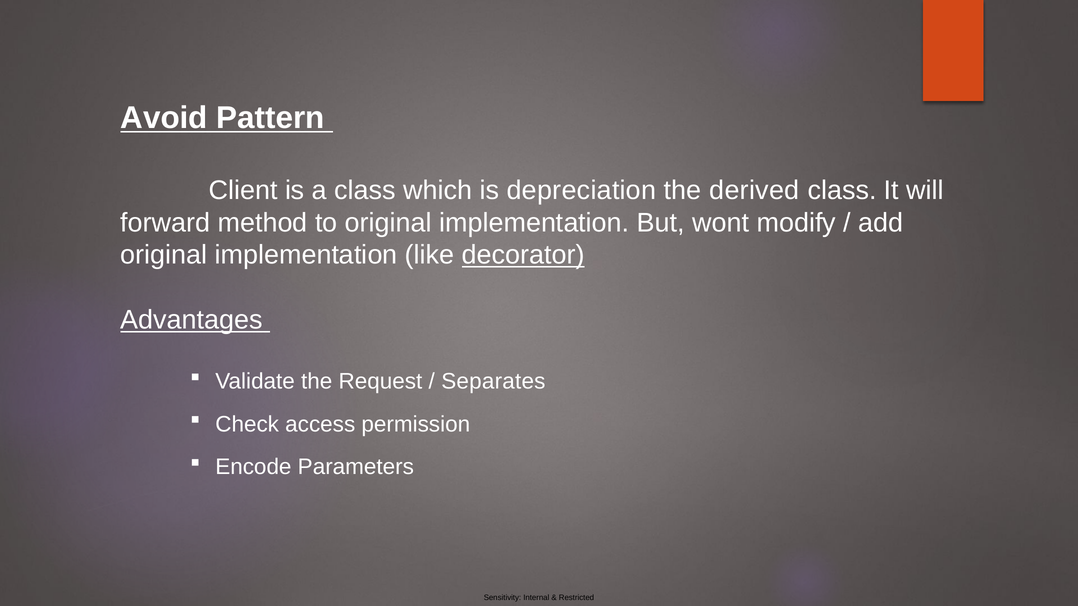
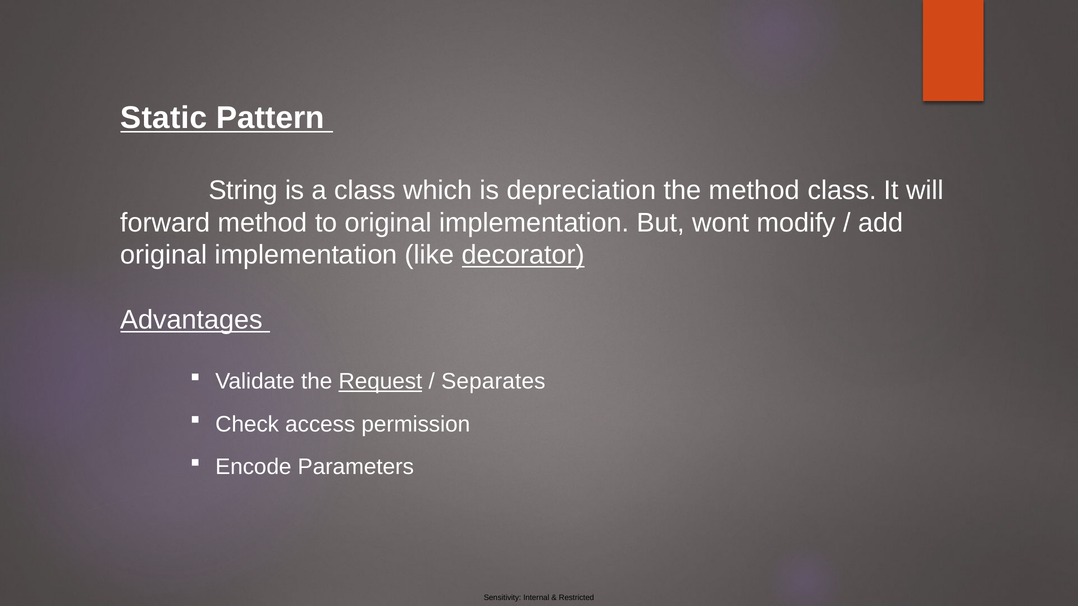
Avoid: Avoid -> Static
Client: Client -> String
the derived: derived -> method
Request underline: none -> present
